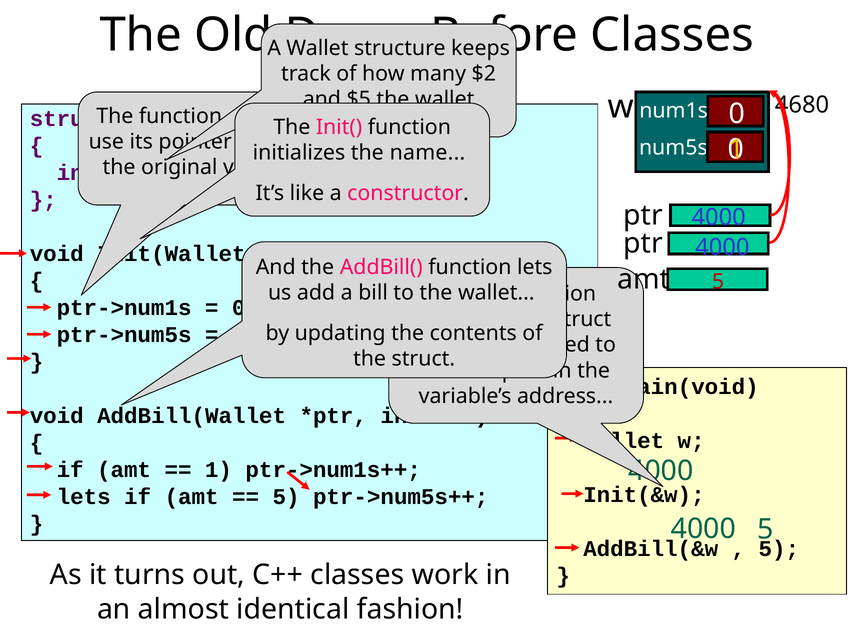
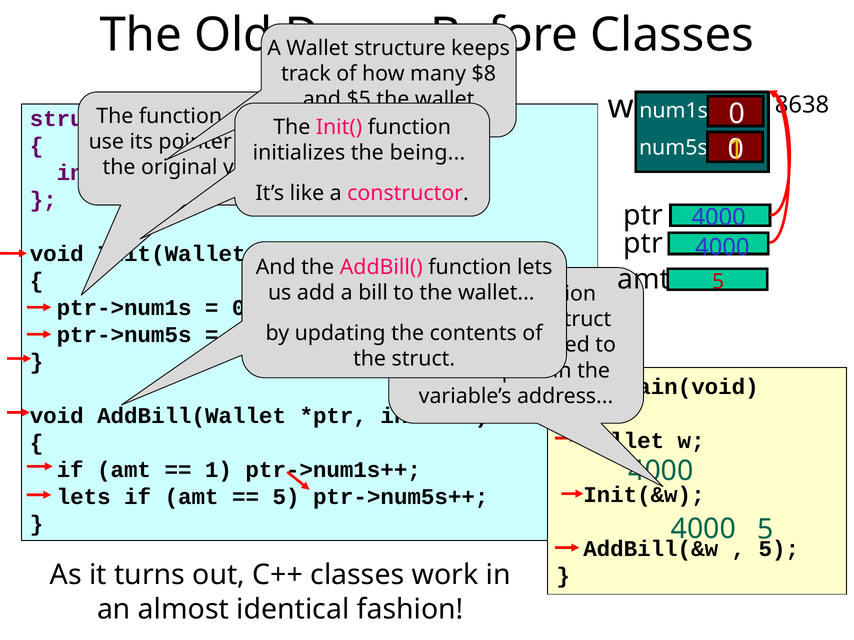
$2: $2 -> $8
4680: 4680 -> 8638
name: name -> being
